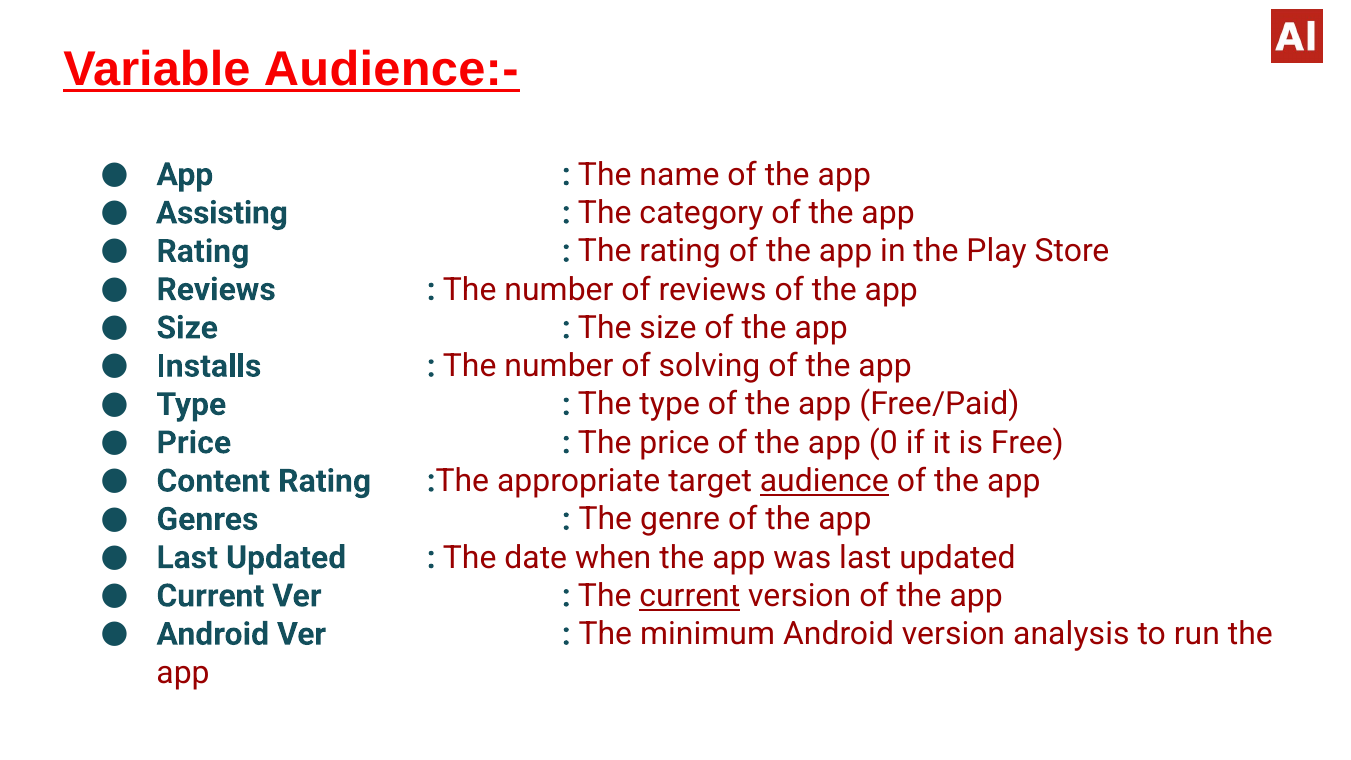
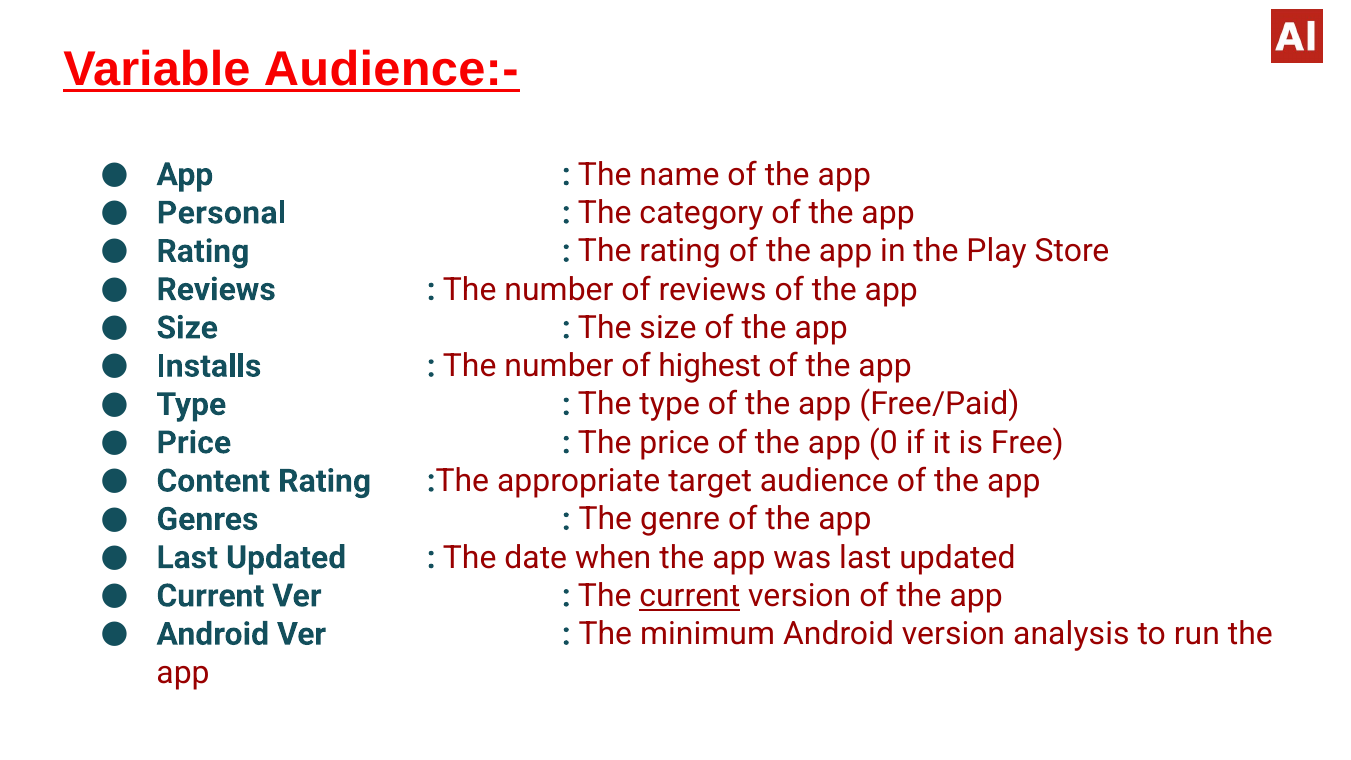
Assisting: Assisting -> Personal
solving: solving -> highest
audience underline: present -> none
